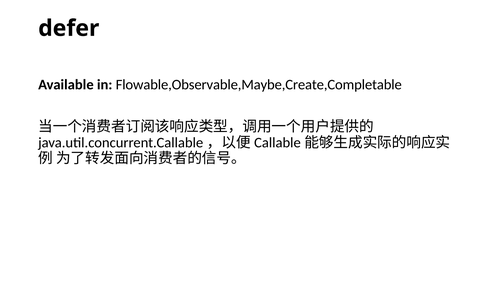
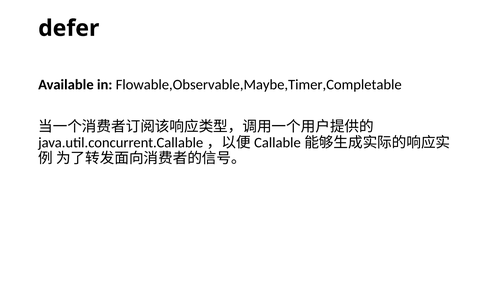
Flowable,Observable,Maybe,Create,Completable: Flowable,Observable,Maybe,Create,Completable -> Flowable,Observable,Maybe,Timer,Completable
